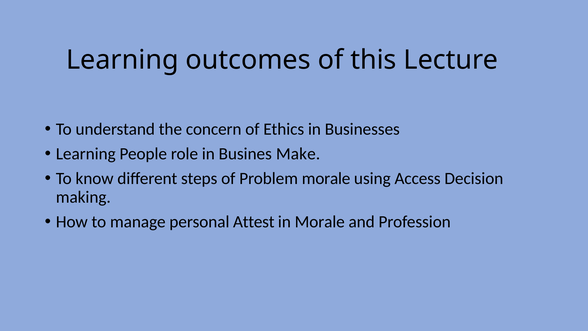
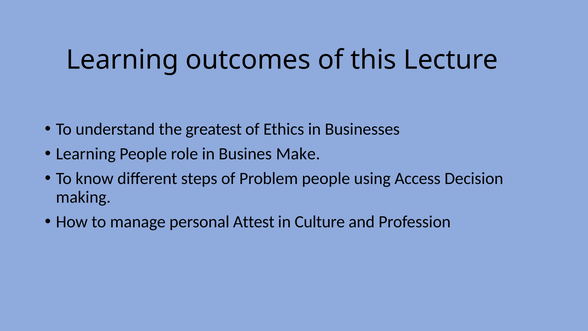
concern: concern -> greatest
Problem morale: morale -> people
in Morale: Morale -> Culture
